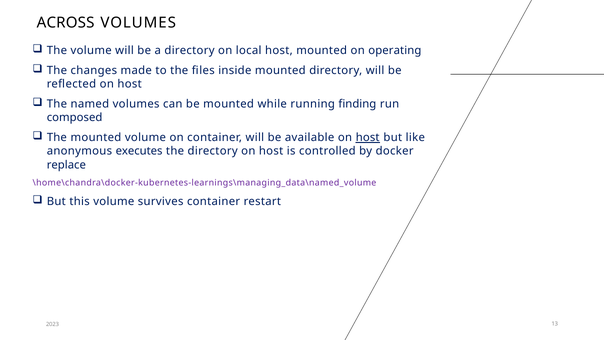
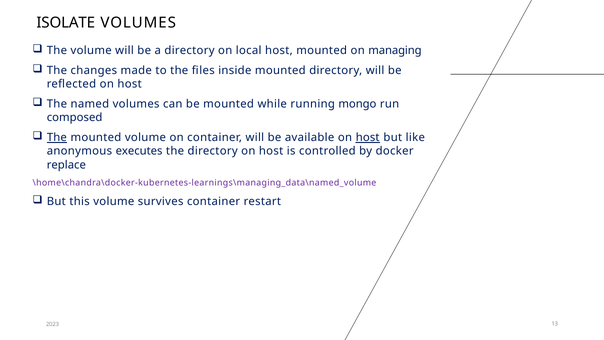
ACROSS: ACROSS -> ISOLATE
operating: operating -> managing
finding: finding -> mongo
The at (57, 138) underline: none -> present
